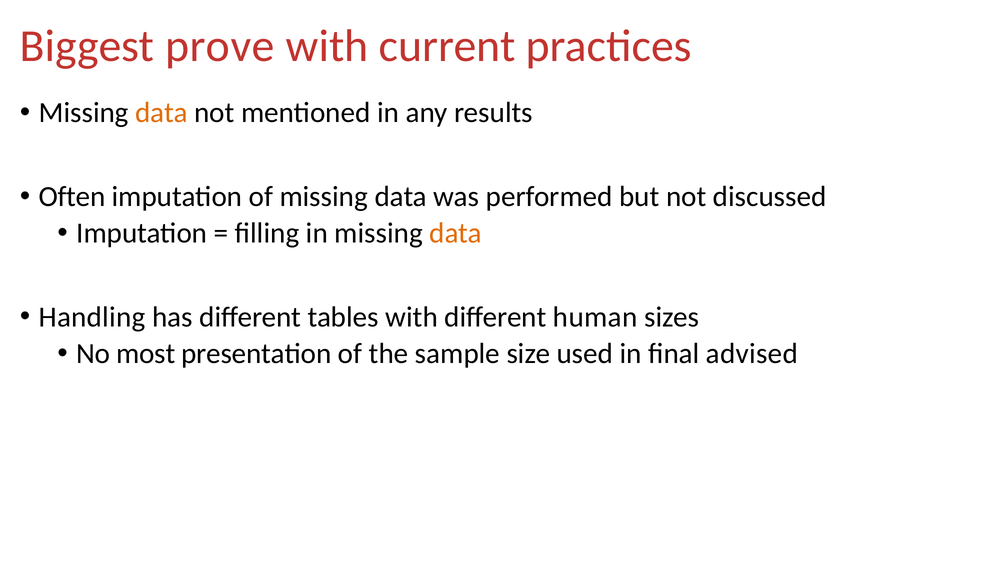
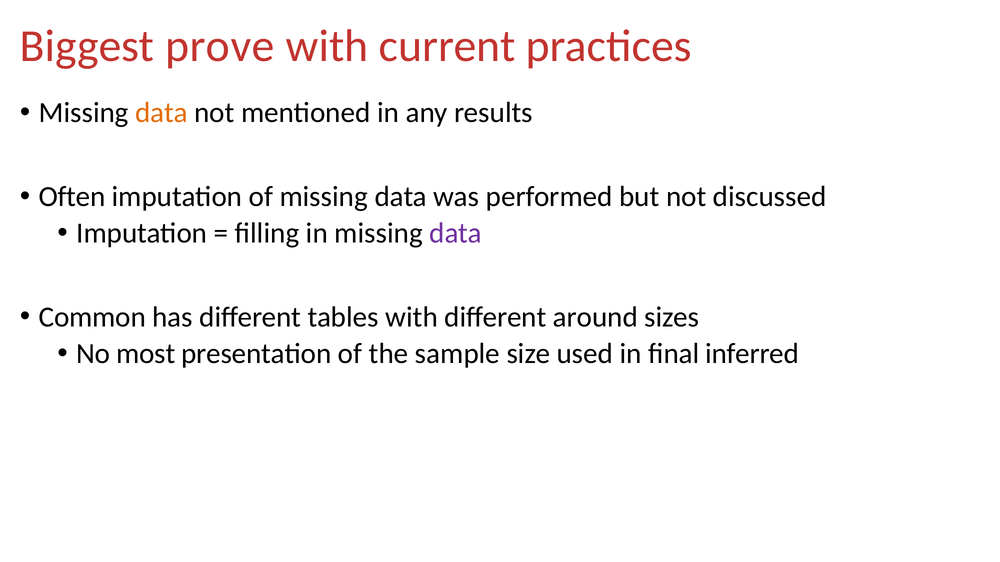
data at (456, 233) colour: orange -> purple
Handling: Handling -> Common
human: human -> around
advised: advised -> inferred
